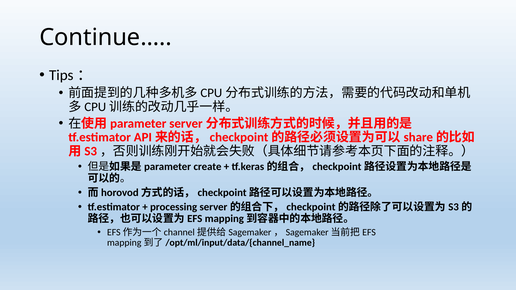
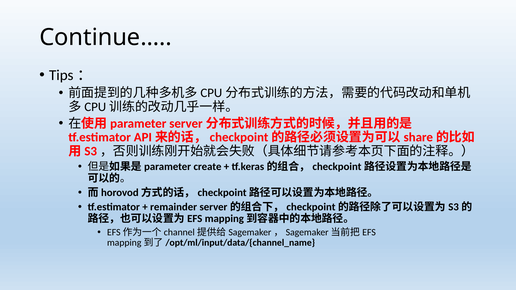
processing: processing -> remainder
